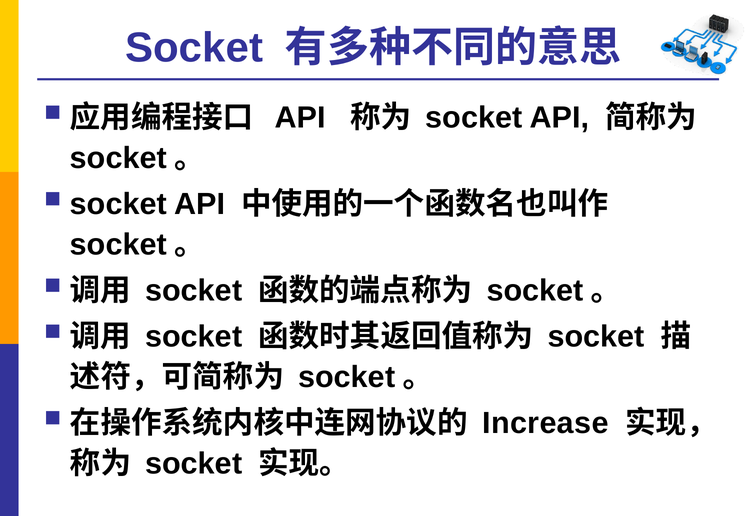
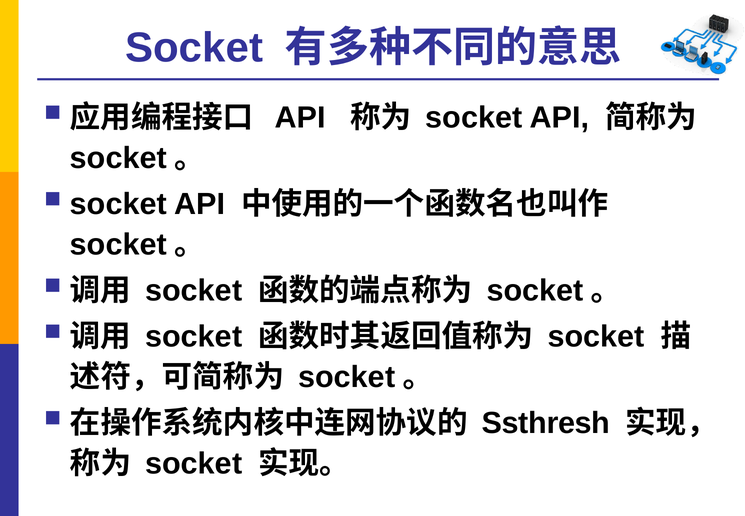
Increase: Increase -> Ssthresh
